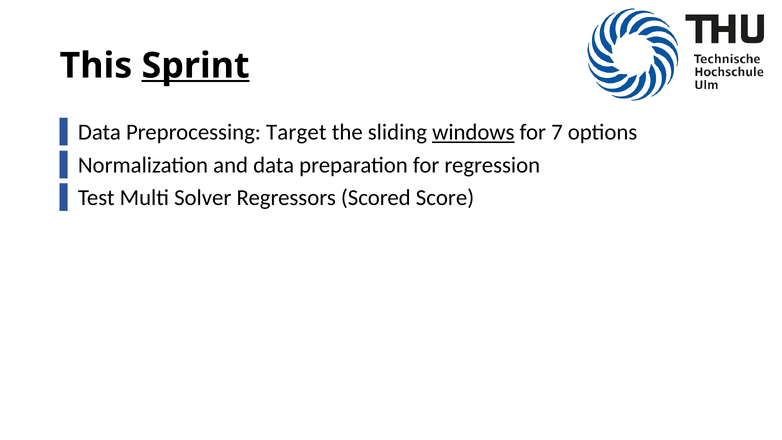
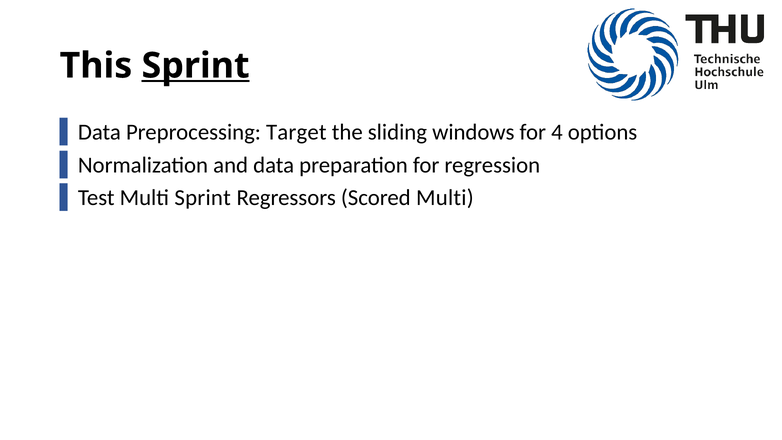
windows underline: present -> none
7: 7 -> 4
Multi Solver: Solver -> Sprint
Scored Score: Score -> Multi
